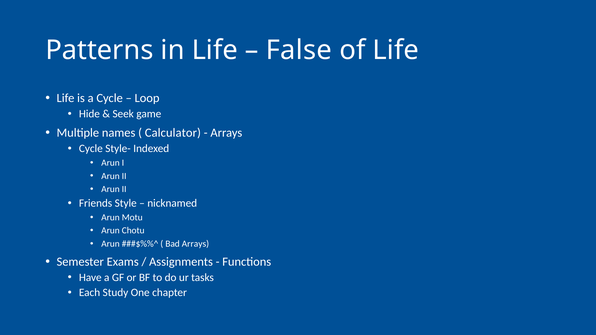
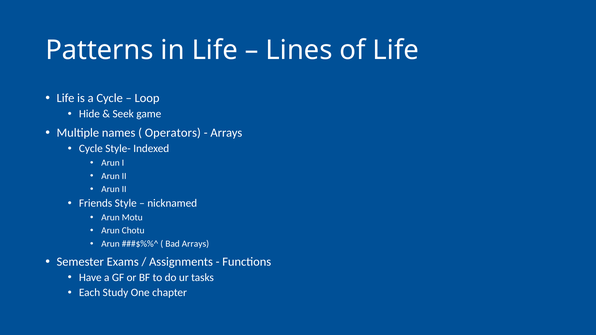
False: False -> Lines
Calculator: Calculator -> Operators
